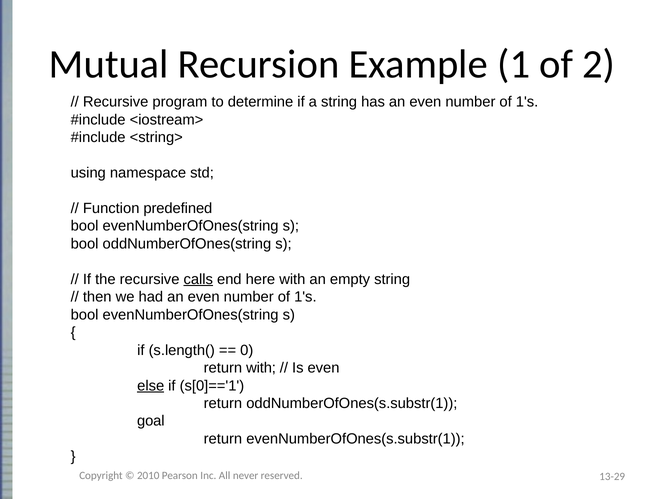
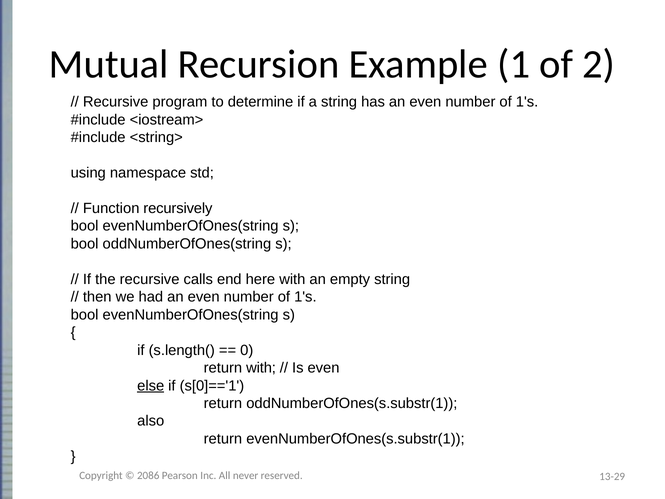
predefined: predefined -> recursively
calls underline: present -> none
goal: goal -> also
2010: 2010 -> 2086
